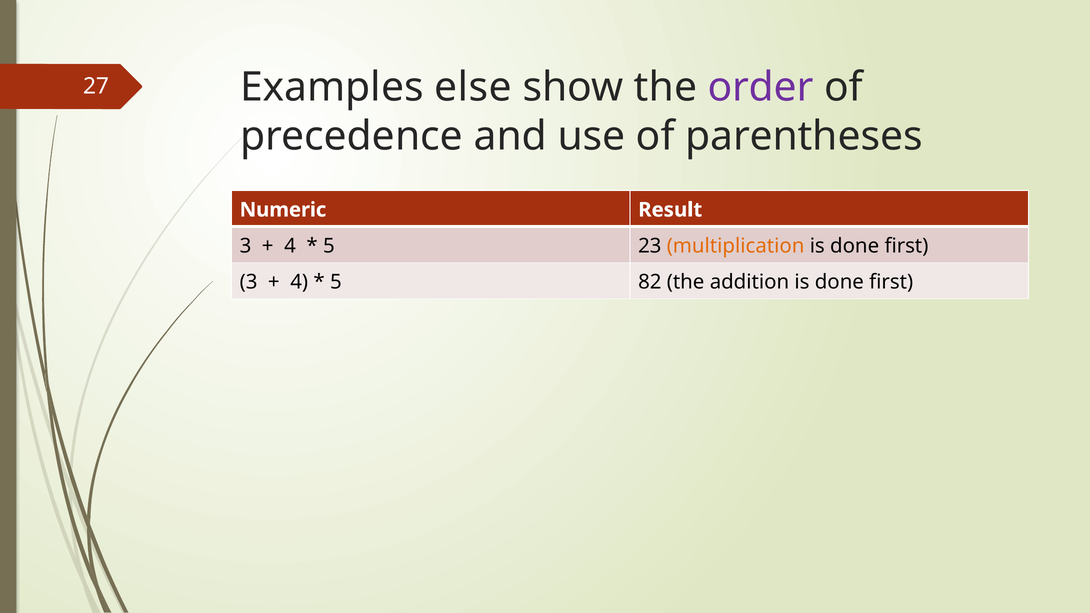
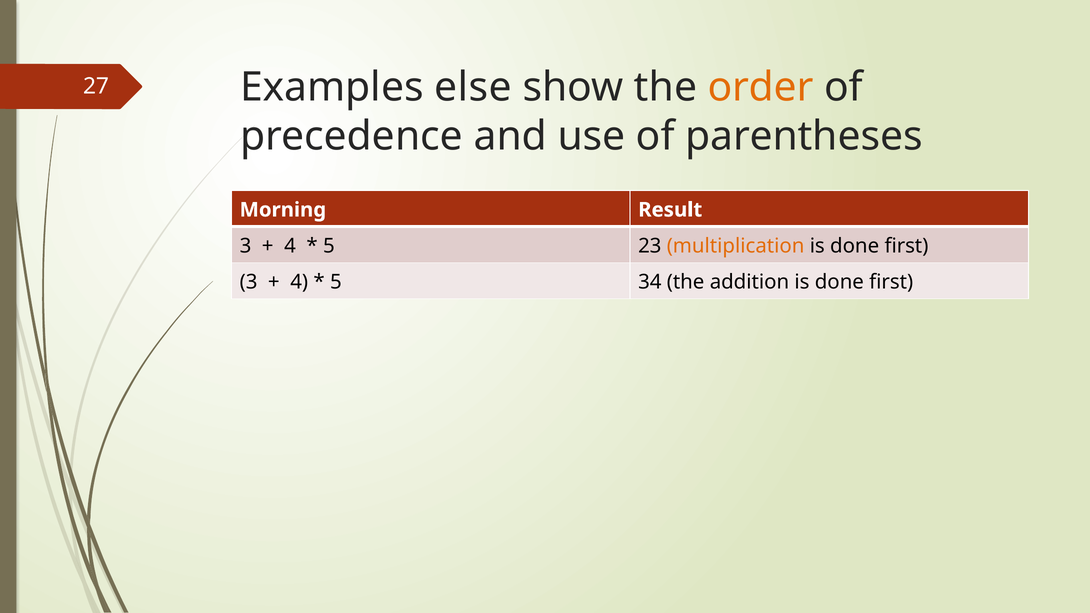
order colour: purple -> orange
Numeric: Numeric -> Morning
82: 82 -> 34
